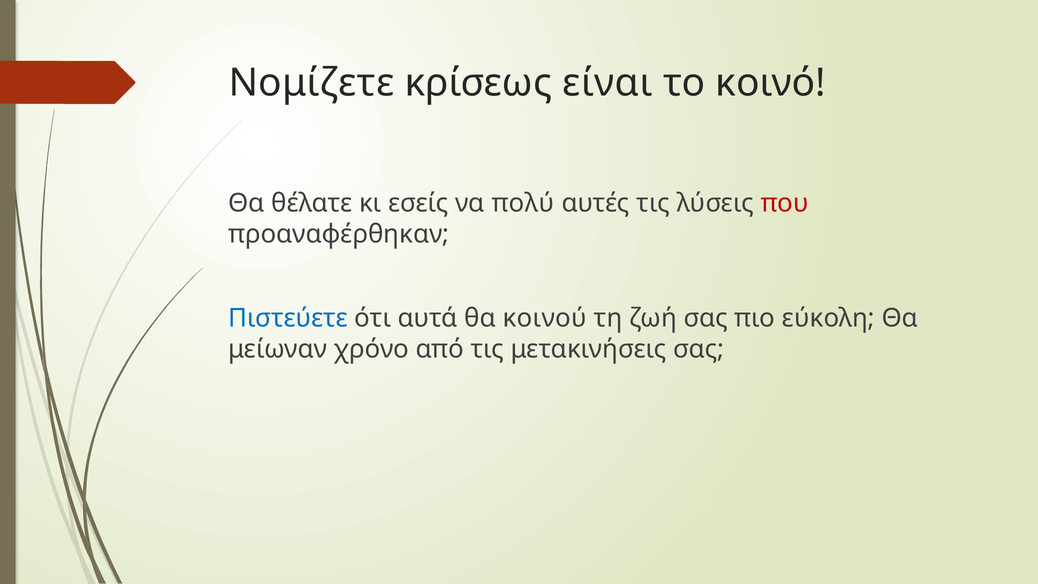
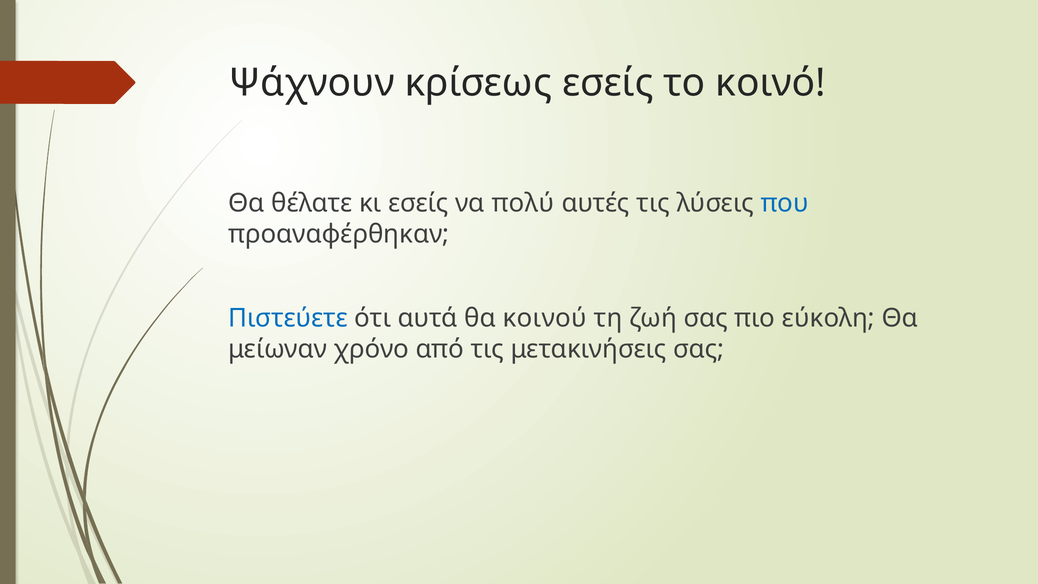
Νομίζετε: Νομίζετε -> Ψάχνουν
κρίσεως είναι: είναι -> εσείς
που colour: red -> blue
